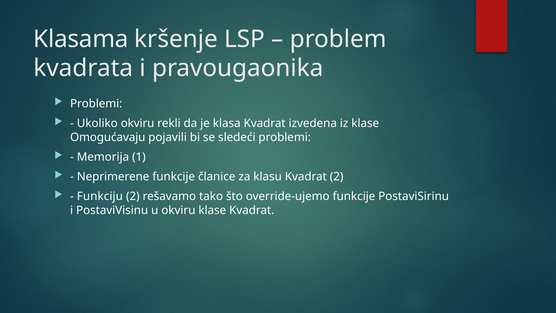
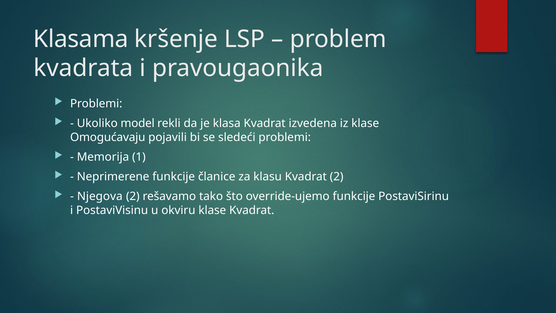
Ukoliko okviru: okviru -> model
Funkciju: Funkciju -> Njegova
